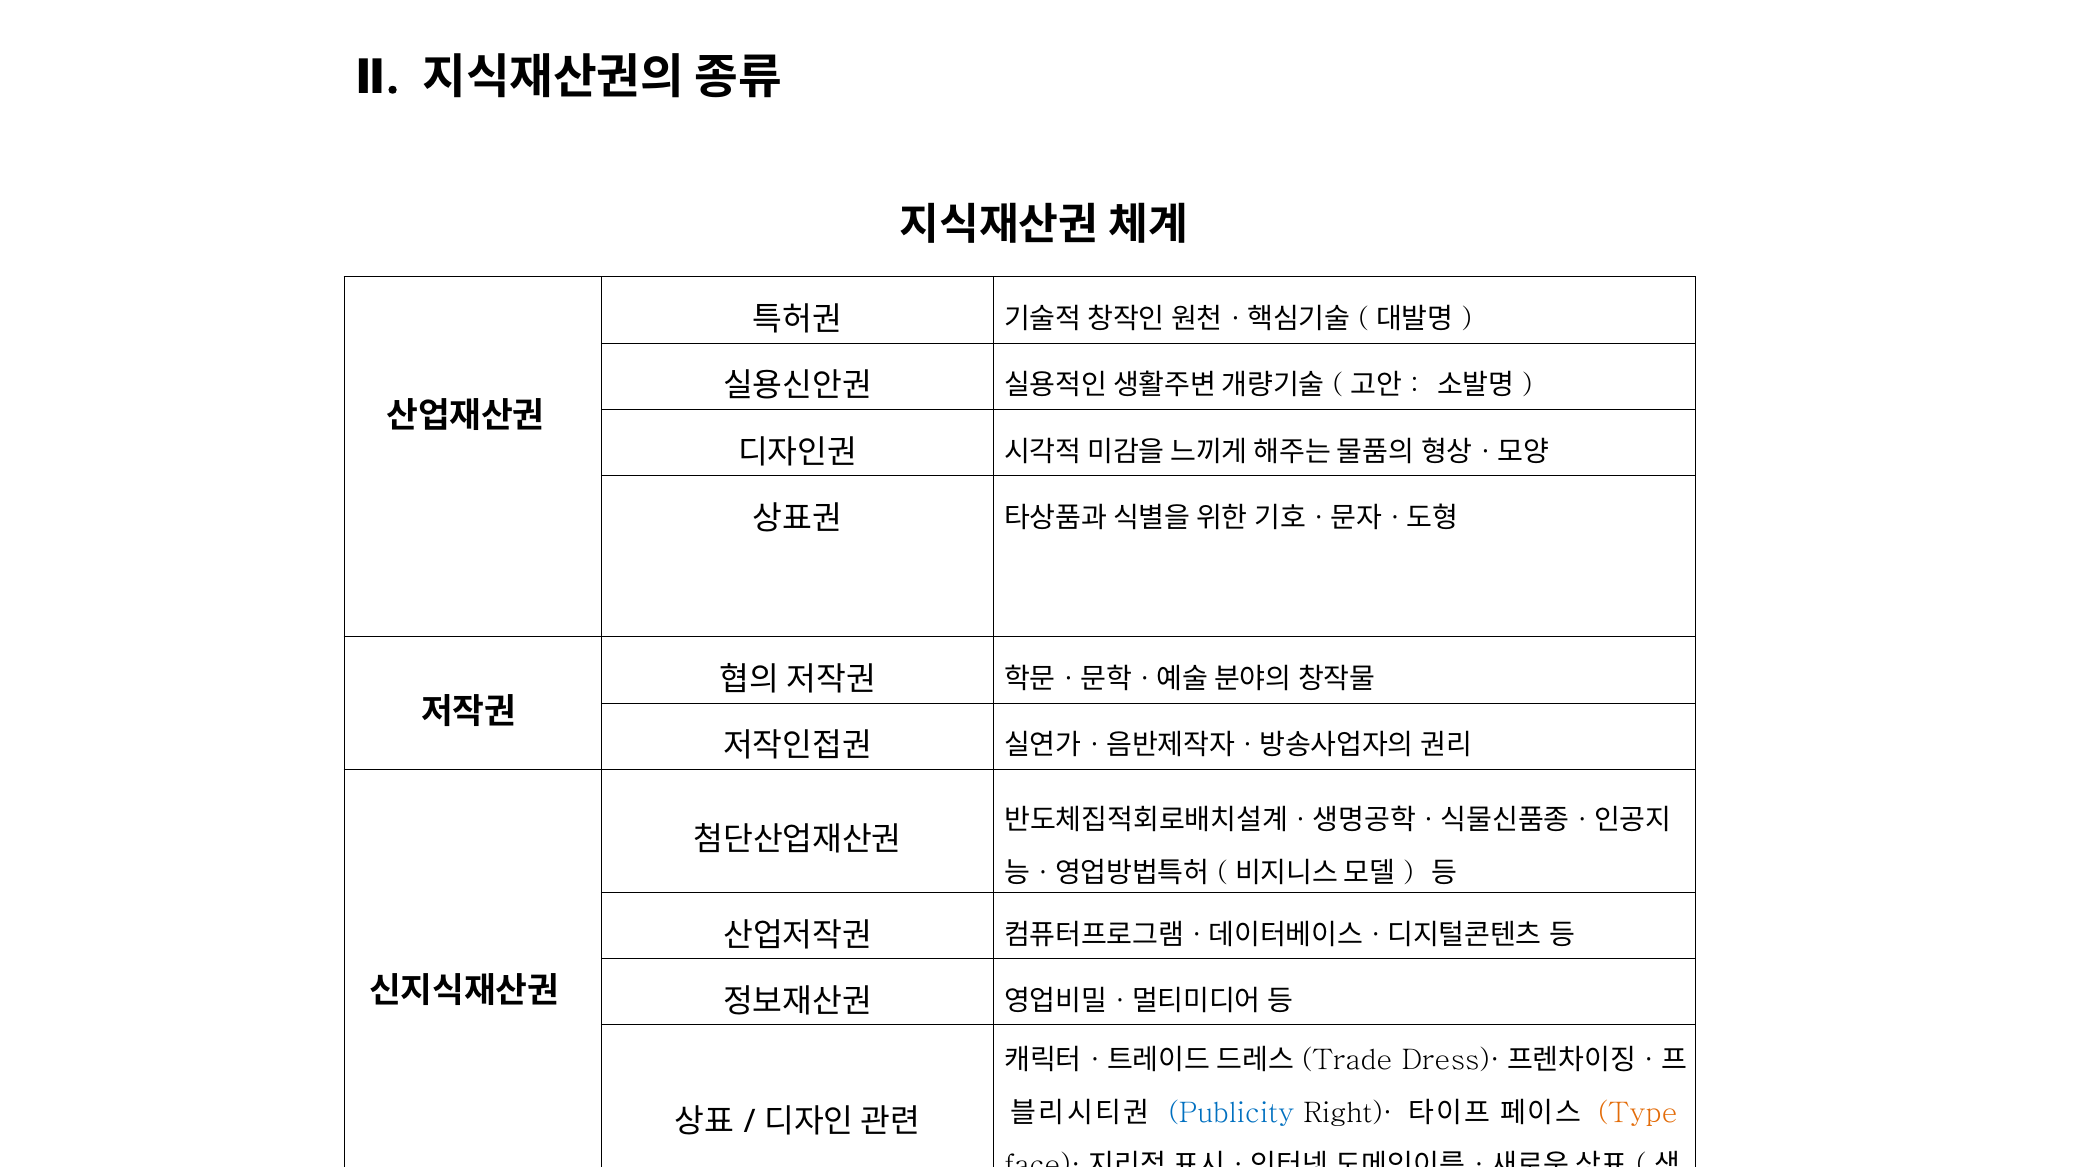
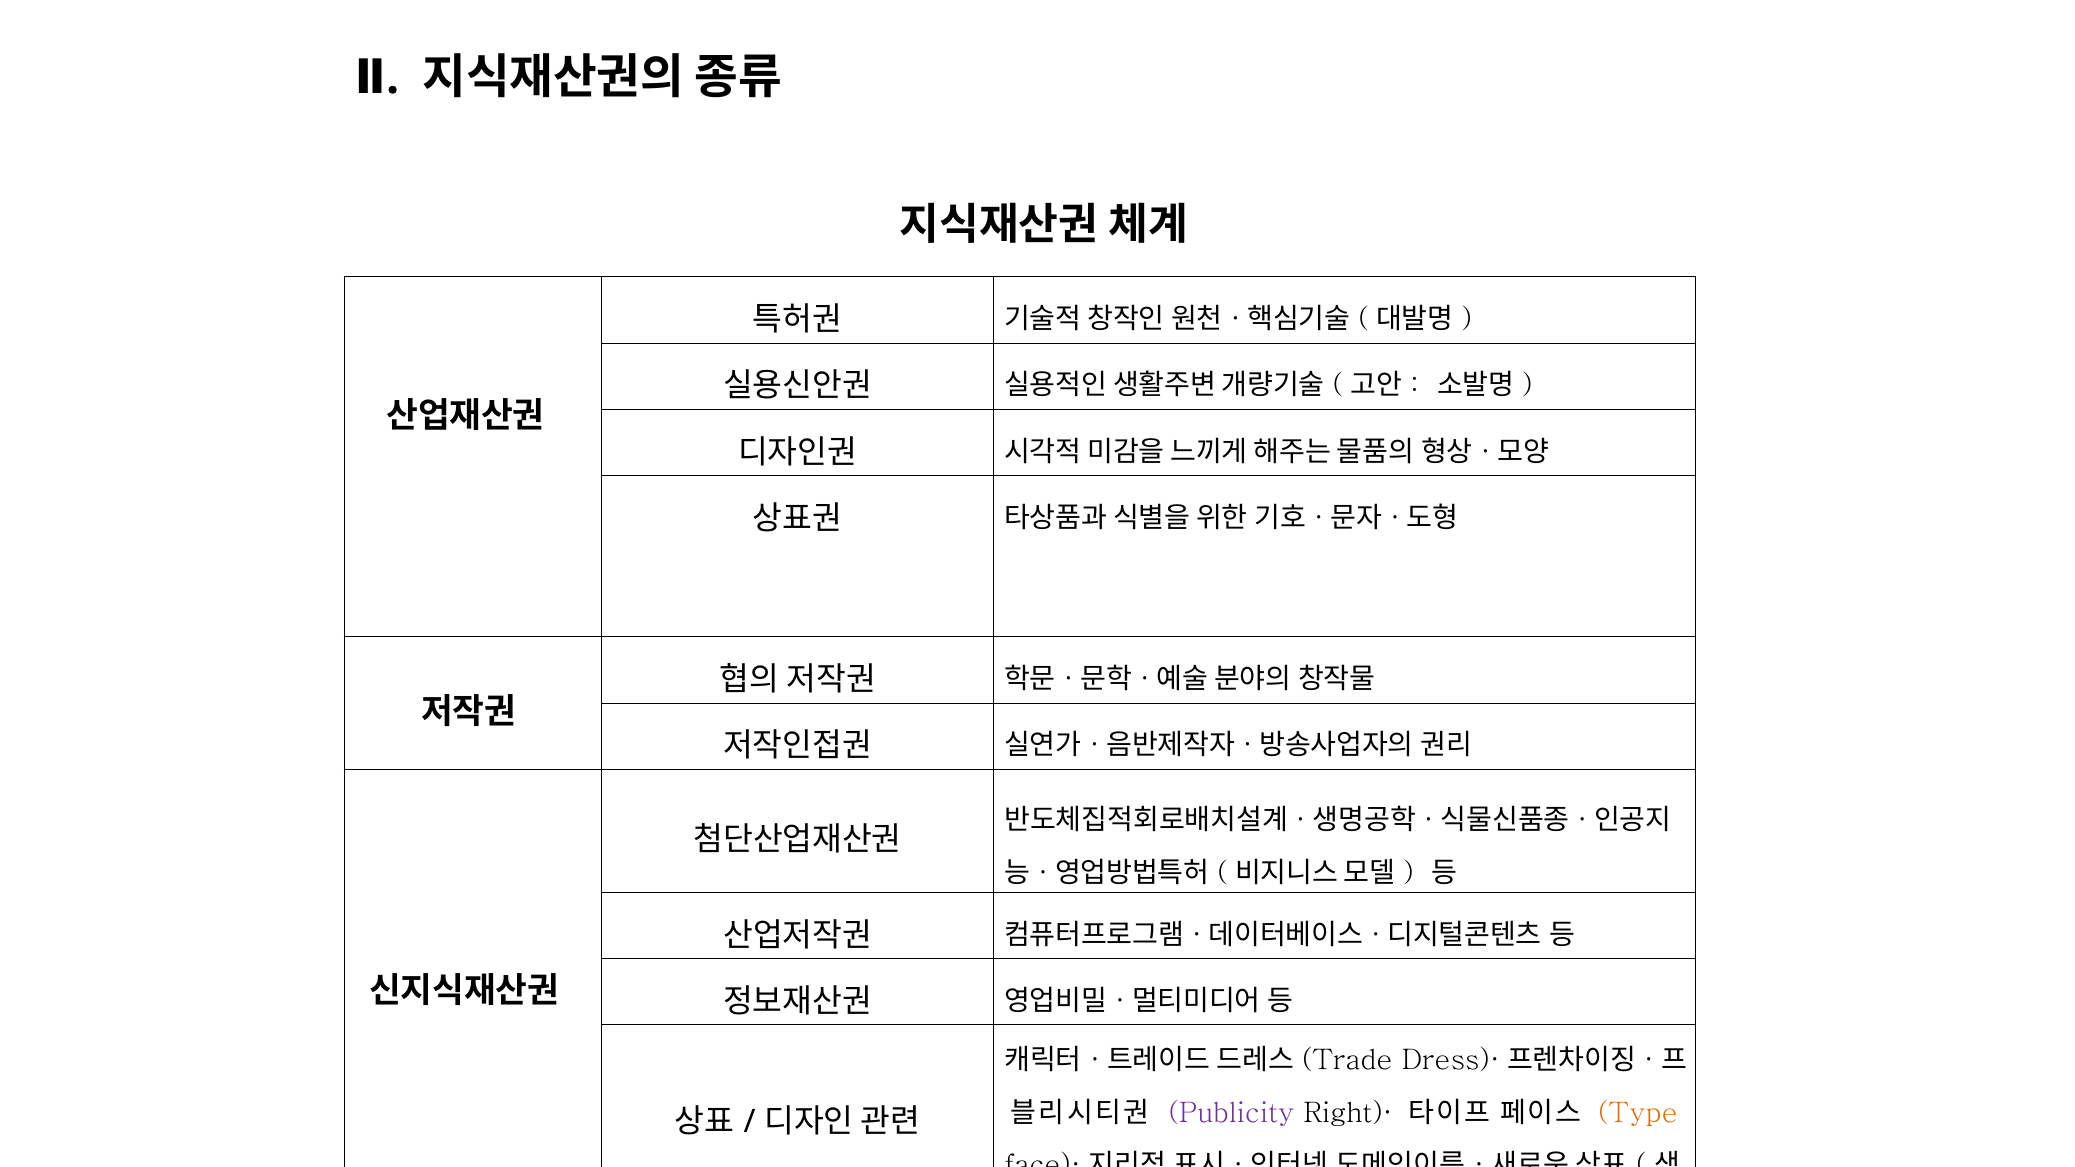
Publicity colour: blue -> purple
